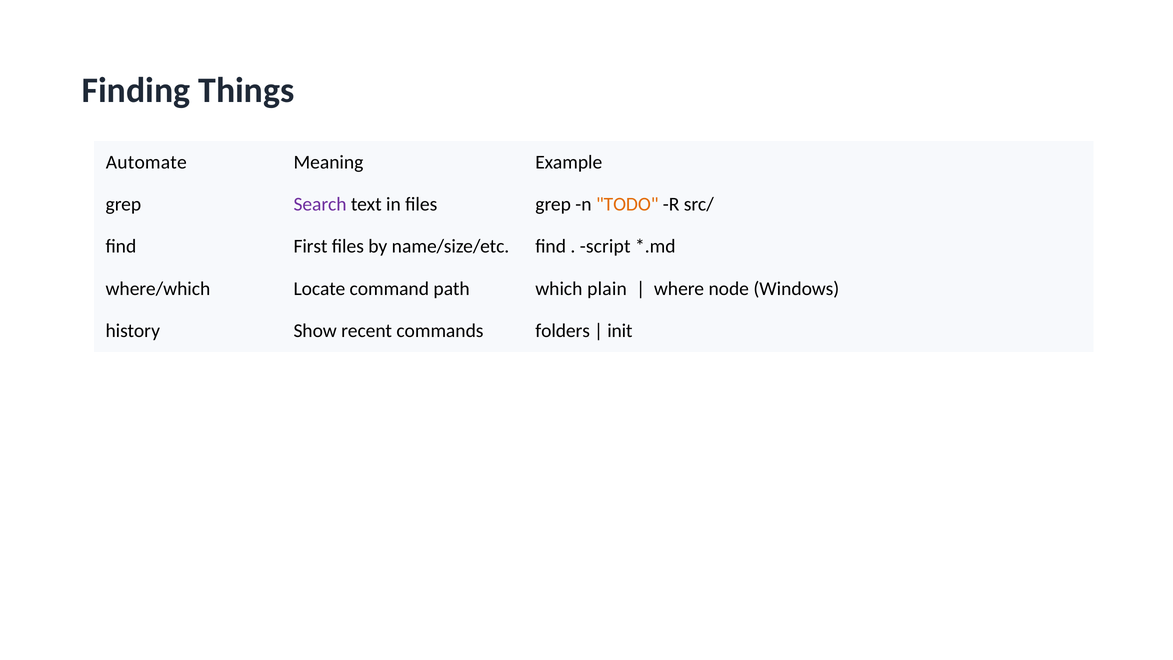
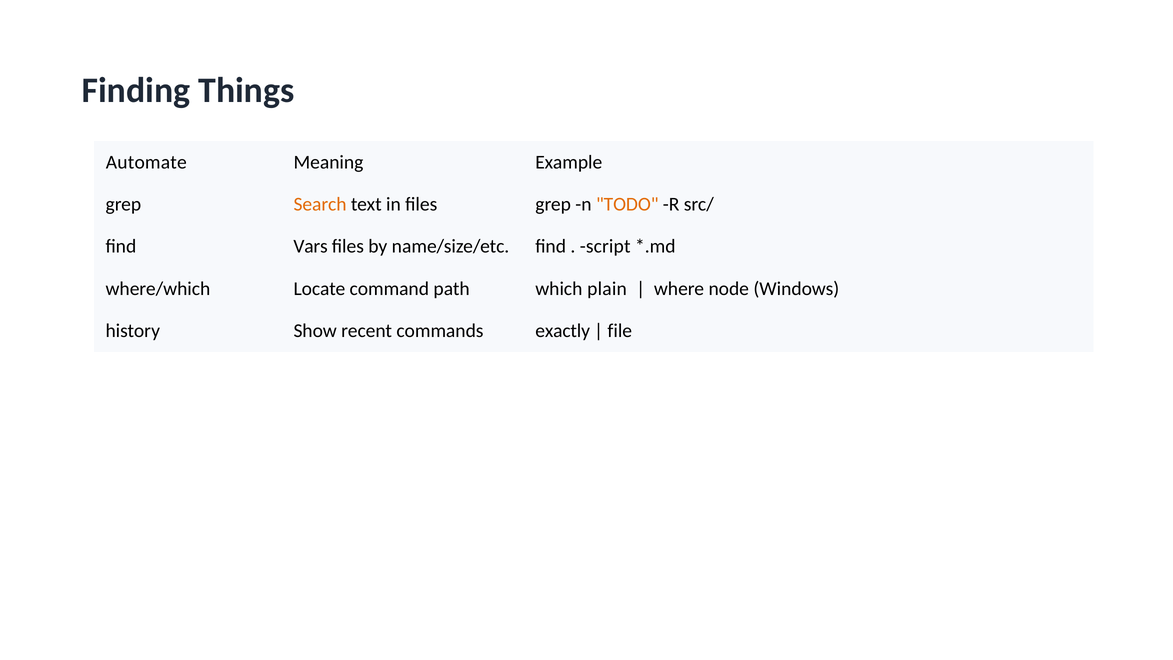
Search colour: purple -> orange
First: First -> Vars
folders: folders -> exactly
init: init -> file
